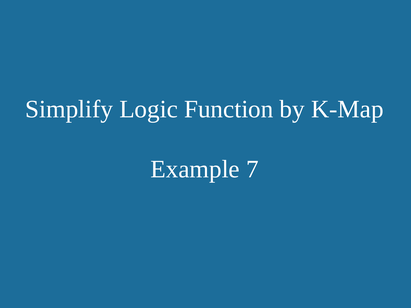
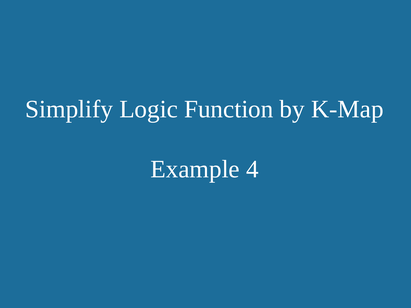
7: 7 -> 4
